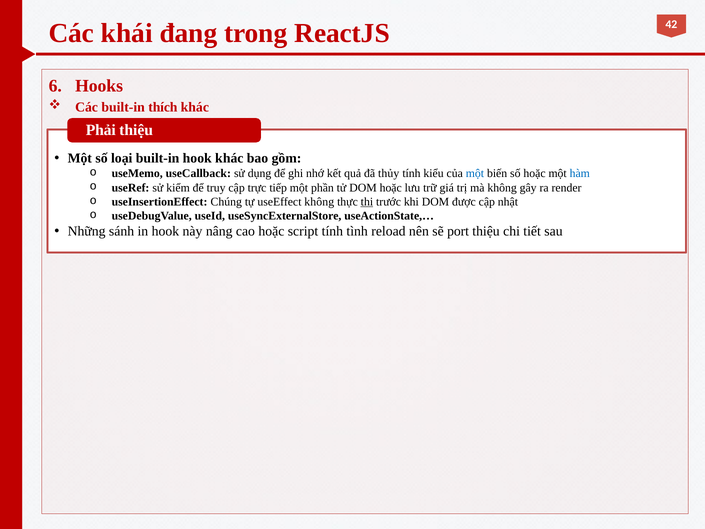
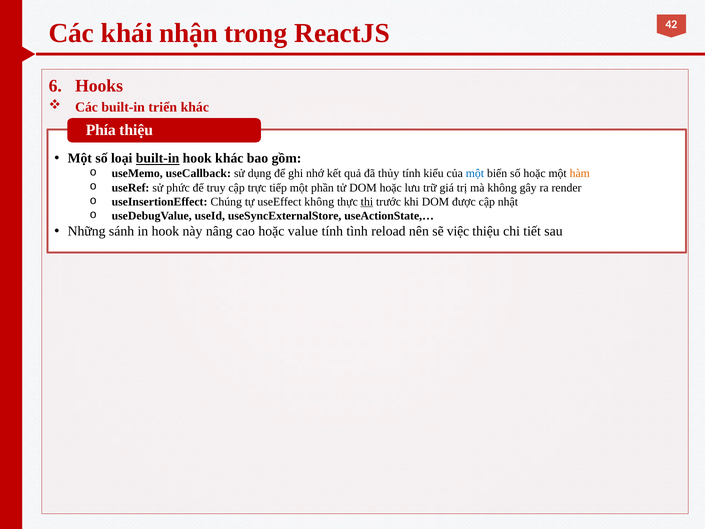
đang: đang -> nhận
thích: thích -> triển
Phải: Phải -> Phía
built-in at (158, 158) underline: none -> present
hàm colour: blue -> orange
kiểm: kiểm -> phức
script: script -> value
port: port -> việc
